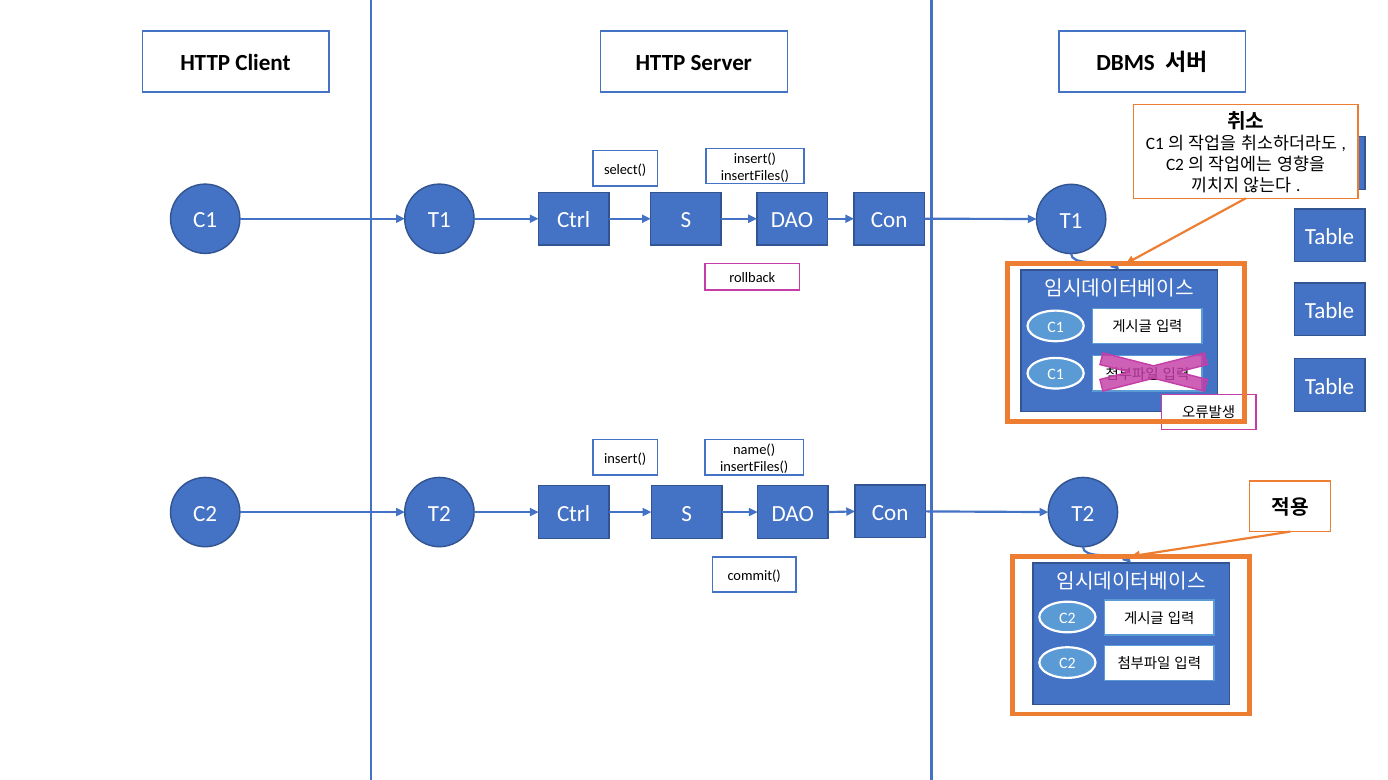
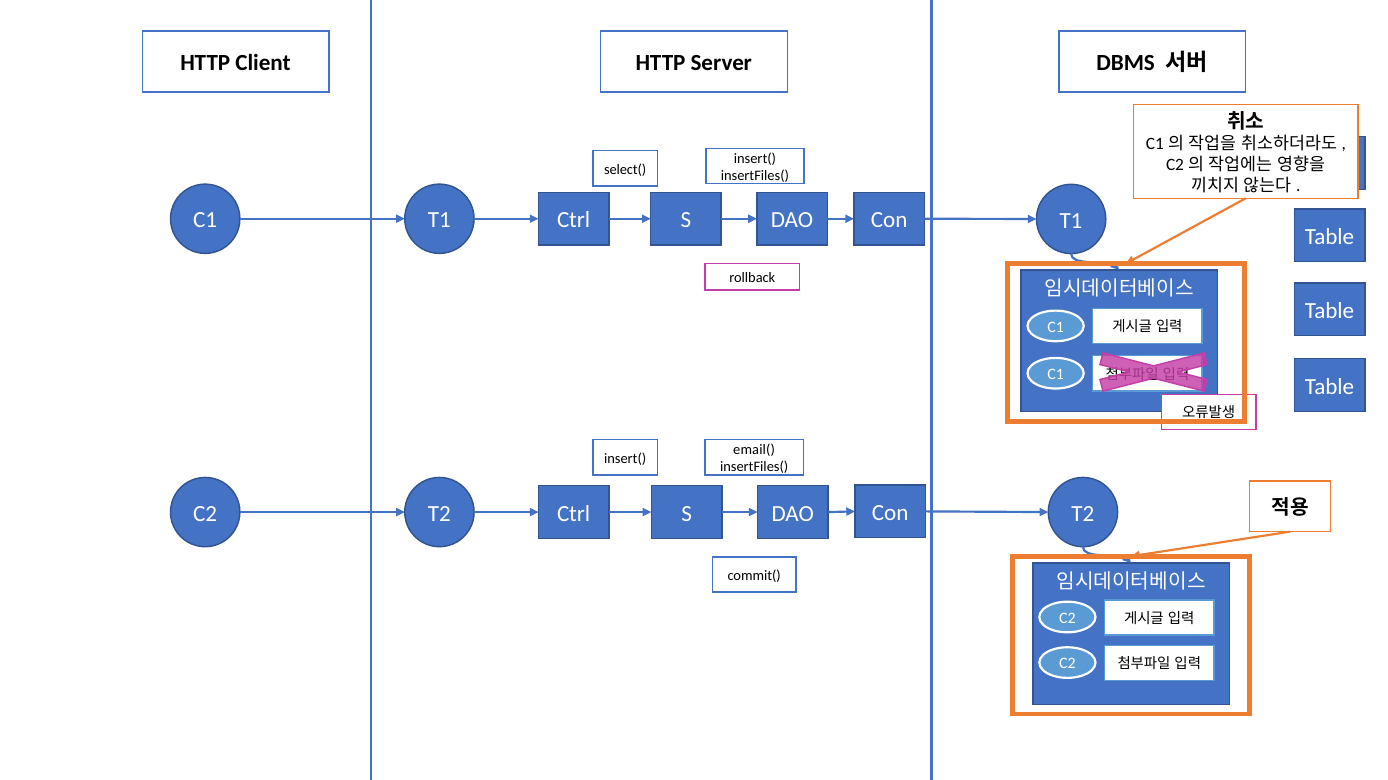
name(: name( -> email(
